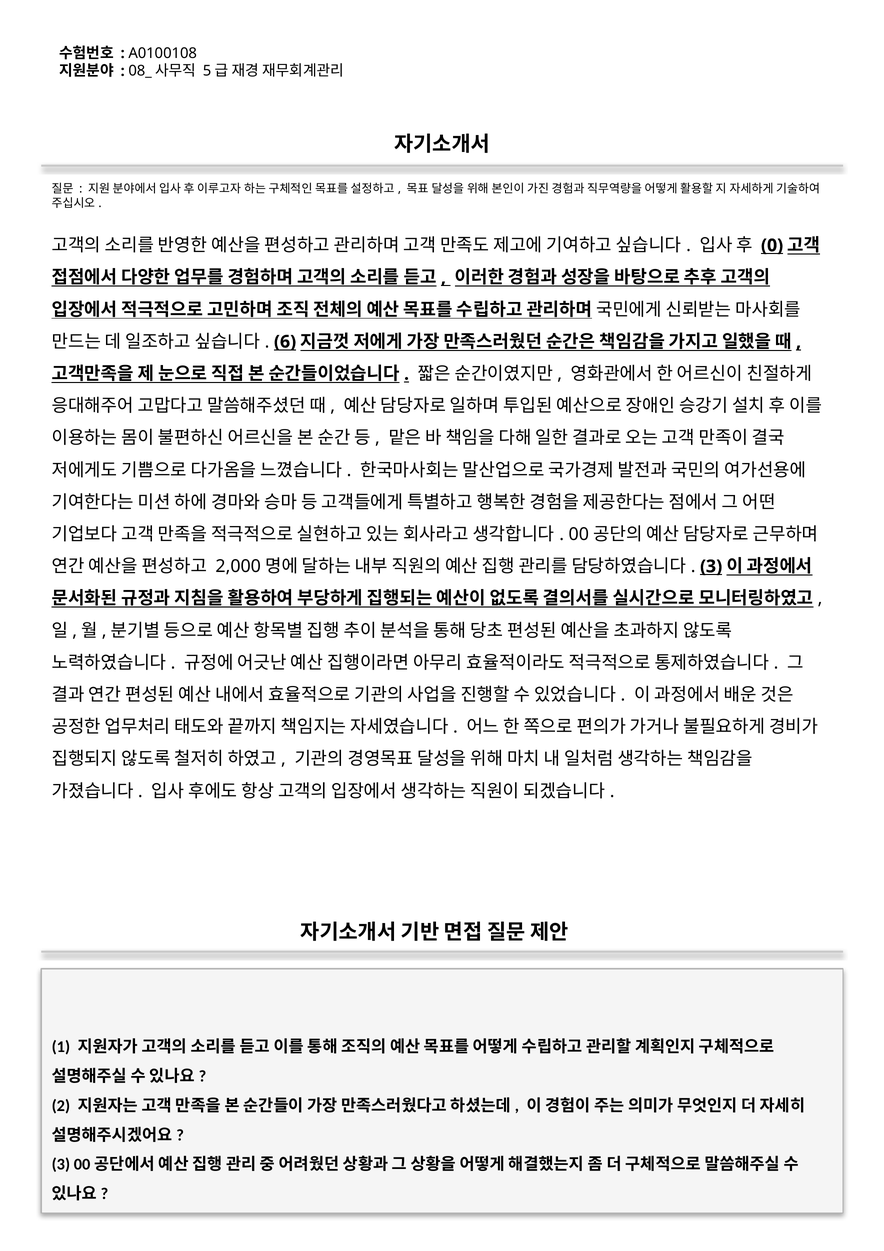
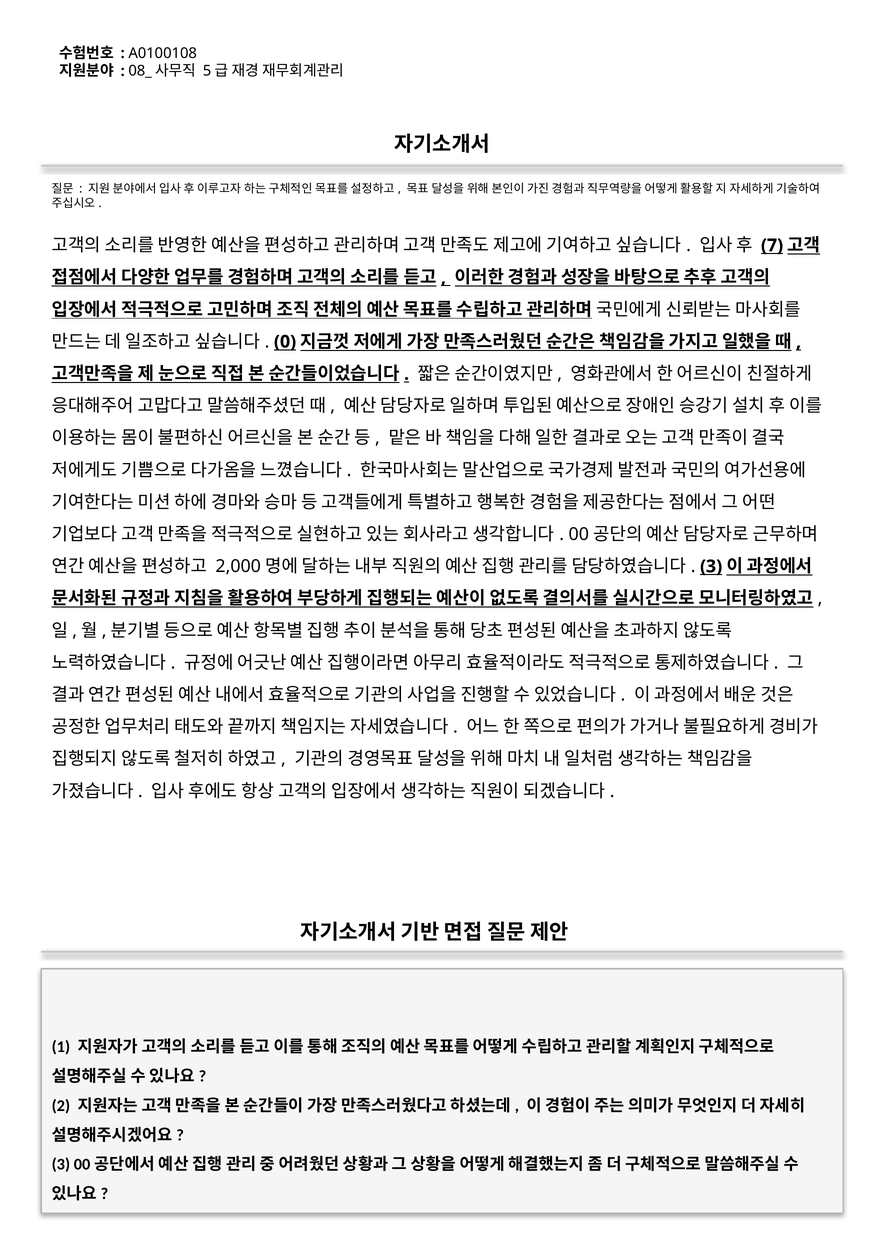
0: 0 -> 7
6: 6 -> 0
